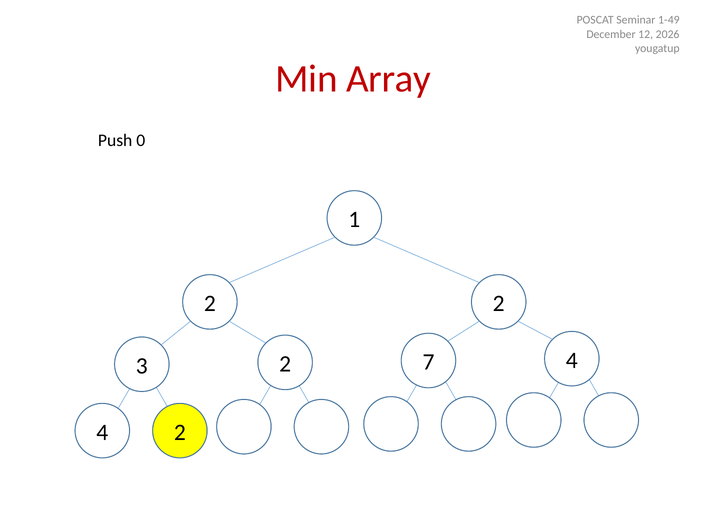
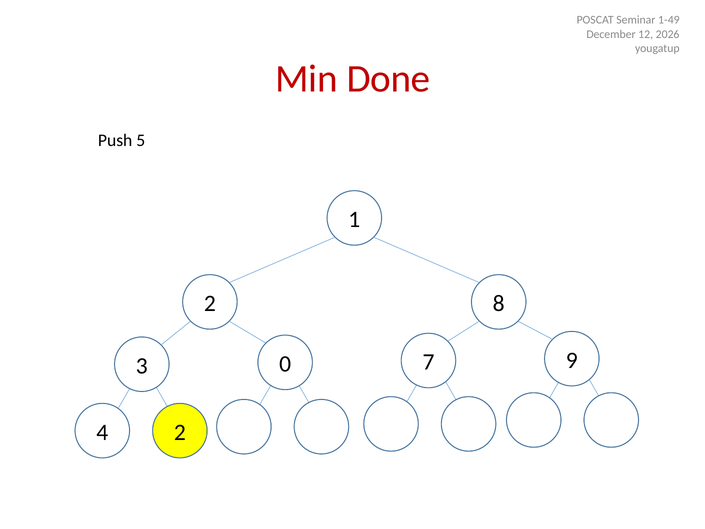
Array: Array -> Done
0: 0 -> 5
2 2: 2 -> 8
3 2: 2 -> 0
7 4: 4 -> 9
